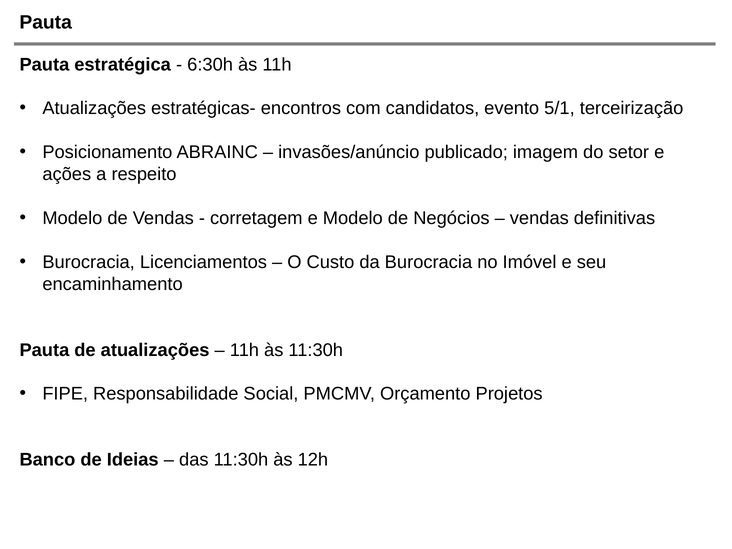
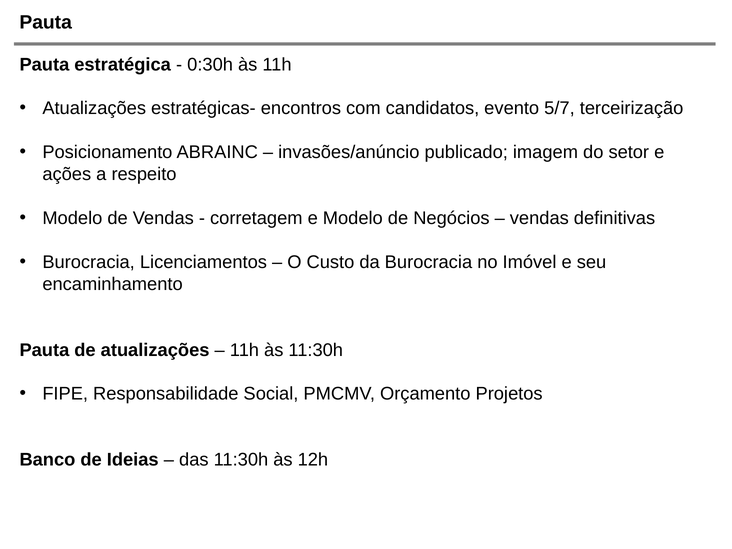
6:30h: 6:30h -> 0:30h
5/1: 5/1 -> 5/7
